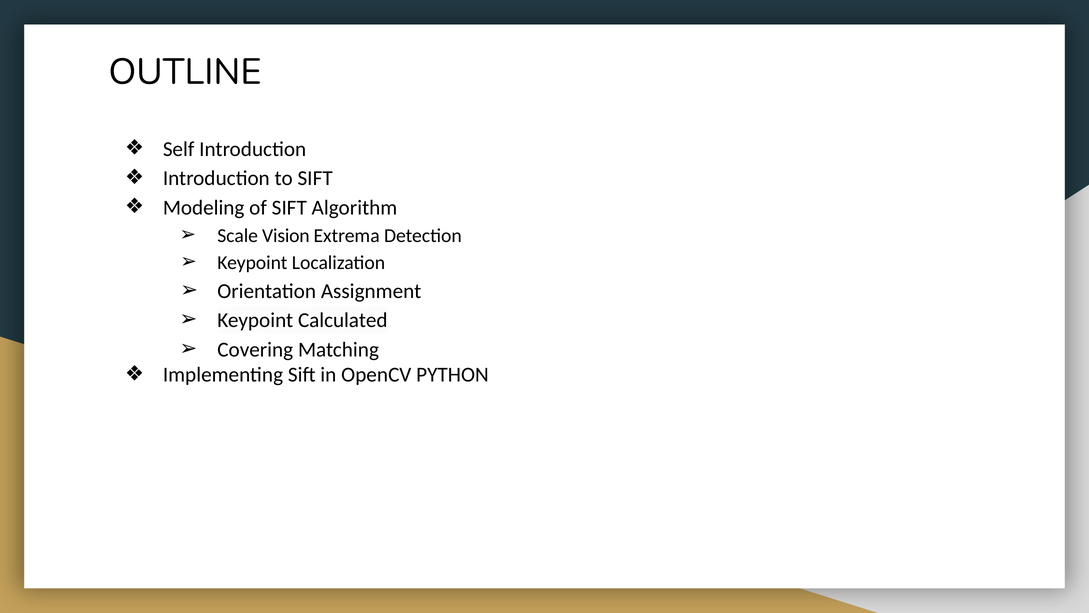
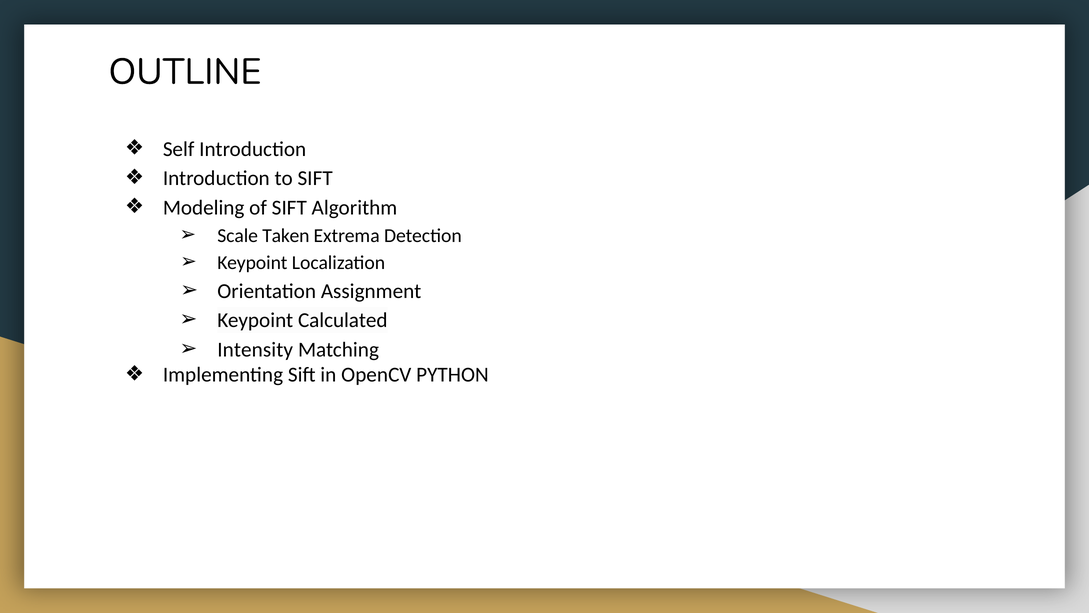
Vision: Vision -> Taken
Covering: Covering -> Intensity
